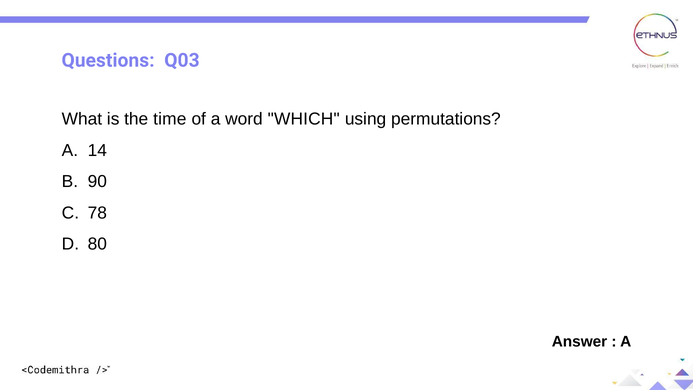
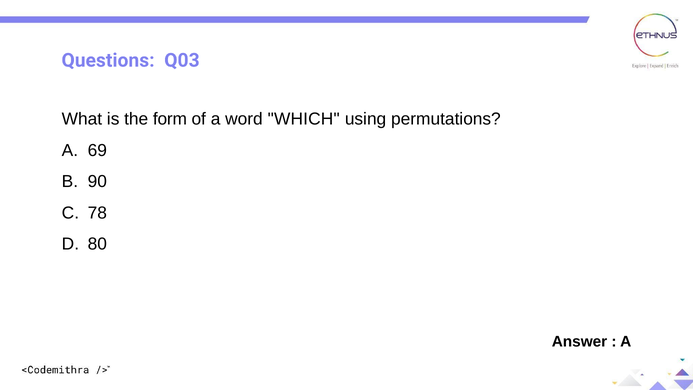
time: time -> form
14: 14 -> 69
